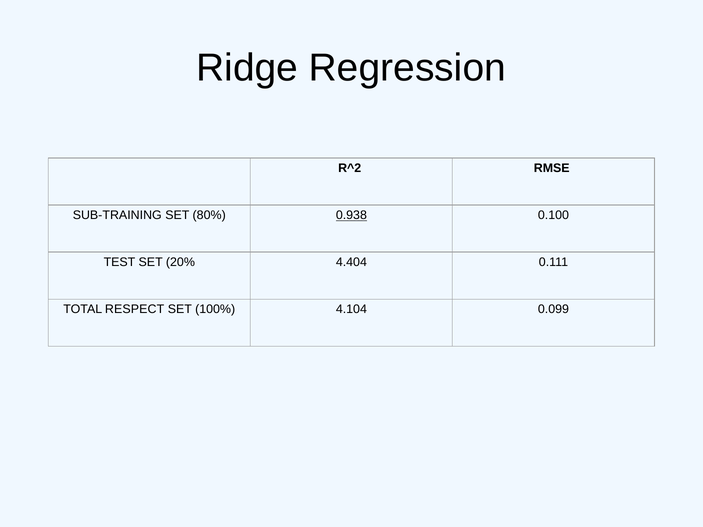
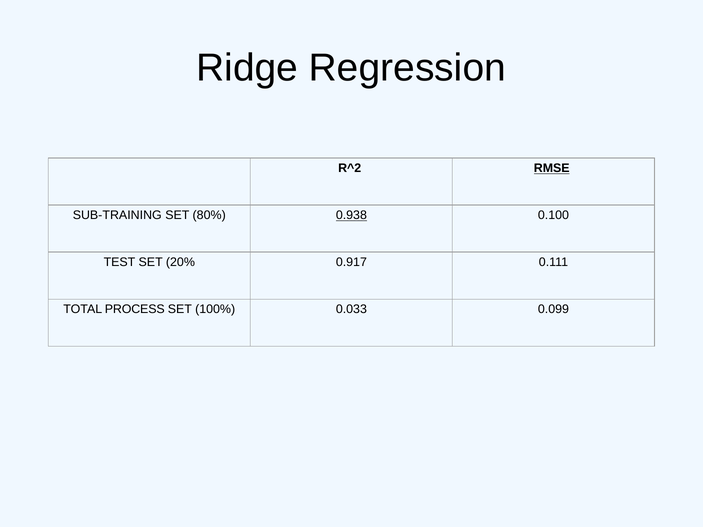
RMSE underline: none -> present
4.404: 4.404 -> 0.917
RESPECT: RESPECT -> PROCESS
4.104: 4.104 -> 0.033
